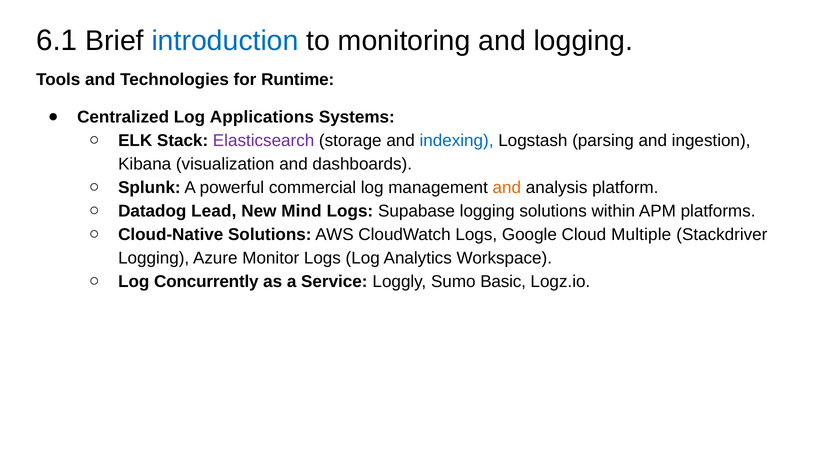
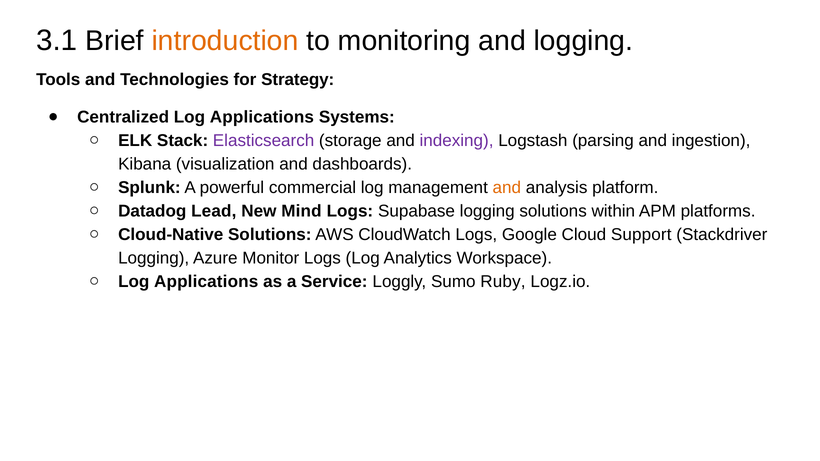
6.1: 6.1 -> 3.1
introduction colour: blue -> orange
Runtime: Runtime -> Strategy
indexing colour: blue -> purple
Multiple: Multiple -> Support
Concurrently at (206, 282): Concurrently -> Applications
Basic: Basic -> Ruby
